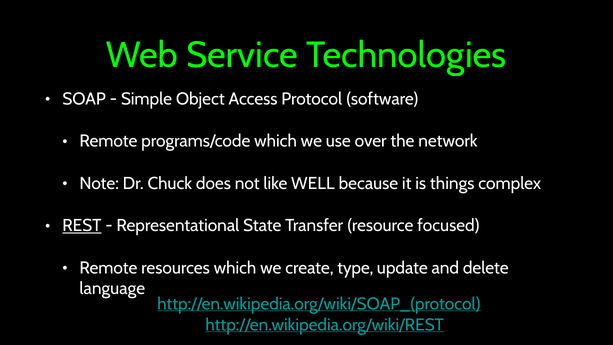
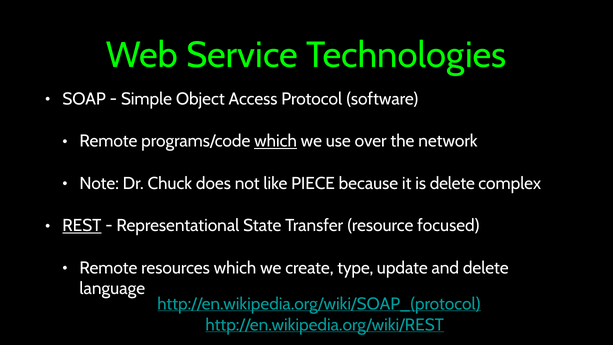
which at (276, 141) underline: none -> present
WELL: WELL -> PIECE
is things: things -> delete
